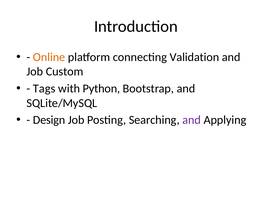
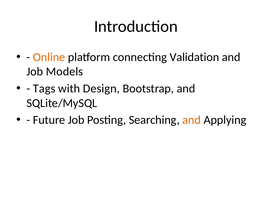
Custom: Custom -> Models
Python: Python -> Design
Design: Design -> Future
and at (192, 120) colour: purple -> orange
